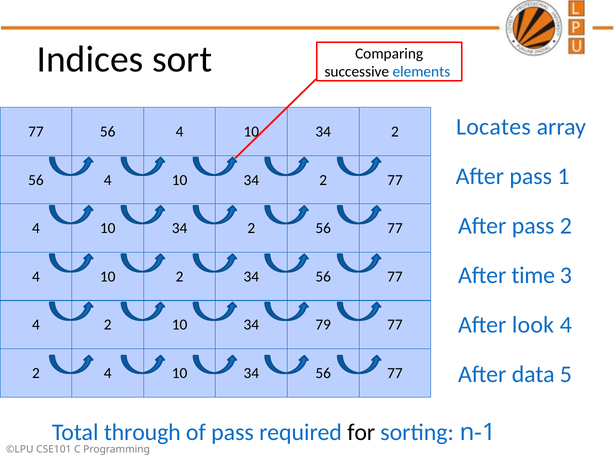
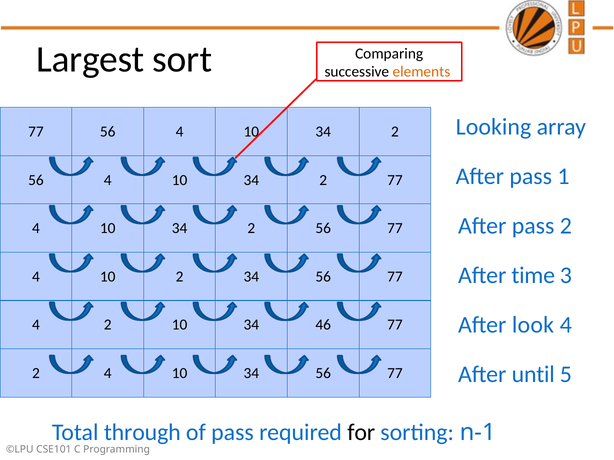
Indices: Indices -> Largest
elements colour: blue -> orange
Locates: Locates -> Looking
79: 79 -> 46
data: data -> until
